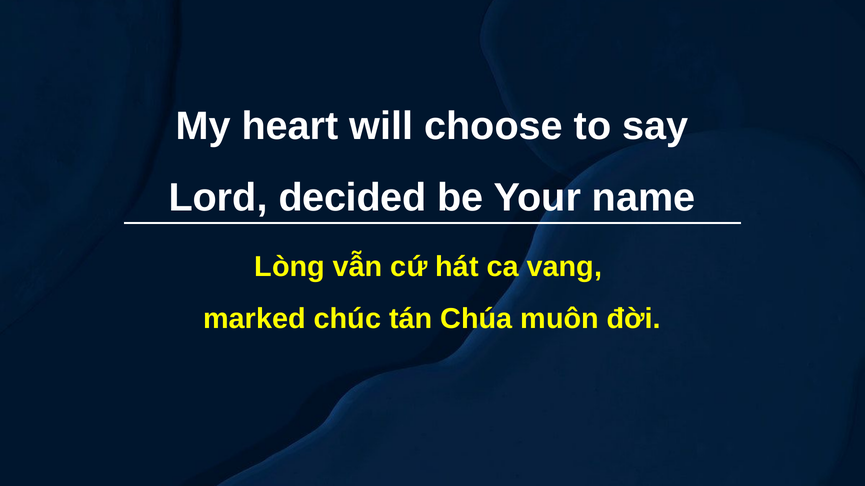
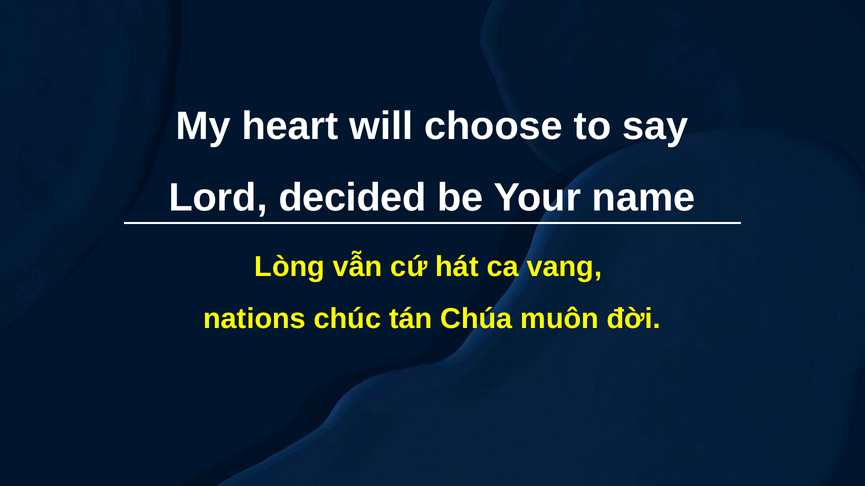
marked: marked -> nations
